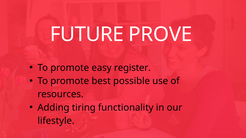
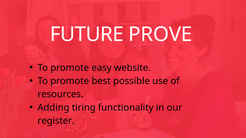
register: register -> website
lifestyle: lifestyle -> register
